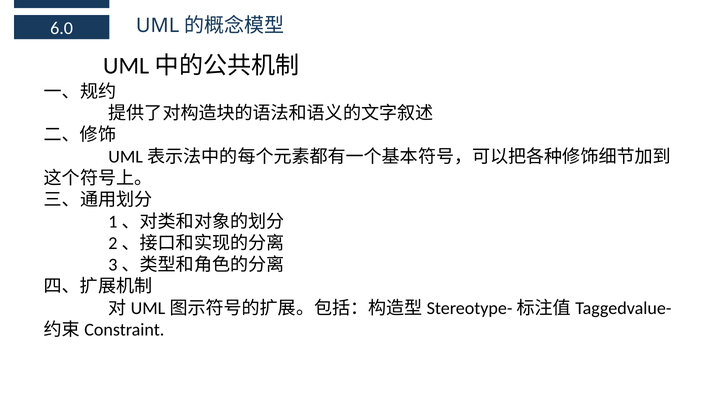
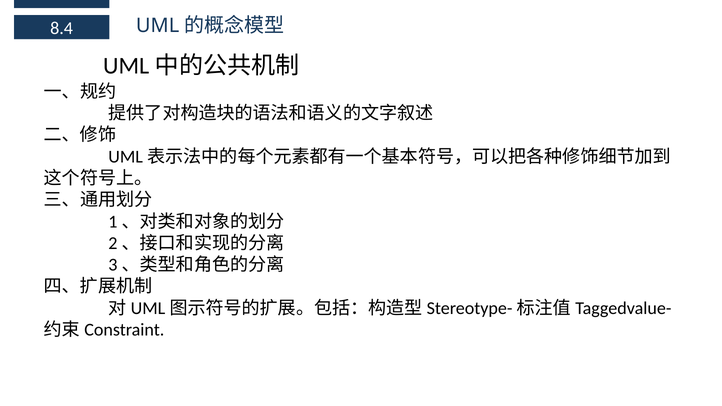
6.0: 6.0 -> 8.4
